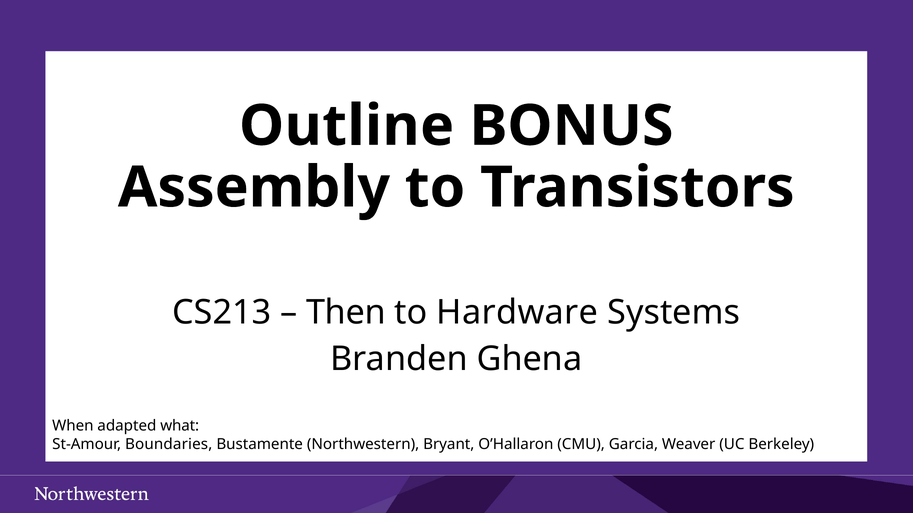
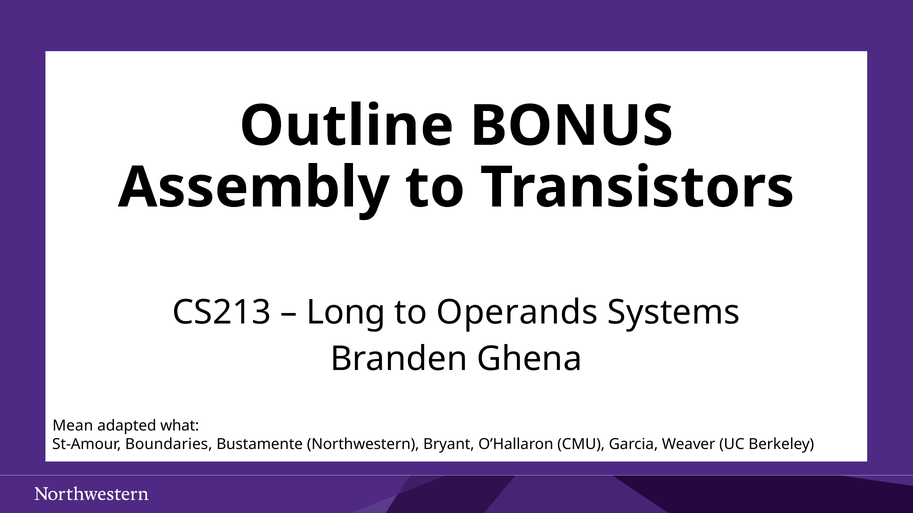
Then: Then -> Long
Hardware: Hardware -> Operands
When: When -> Mean
